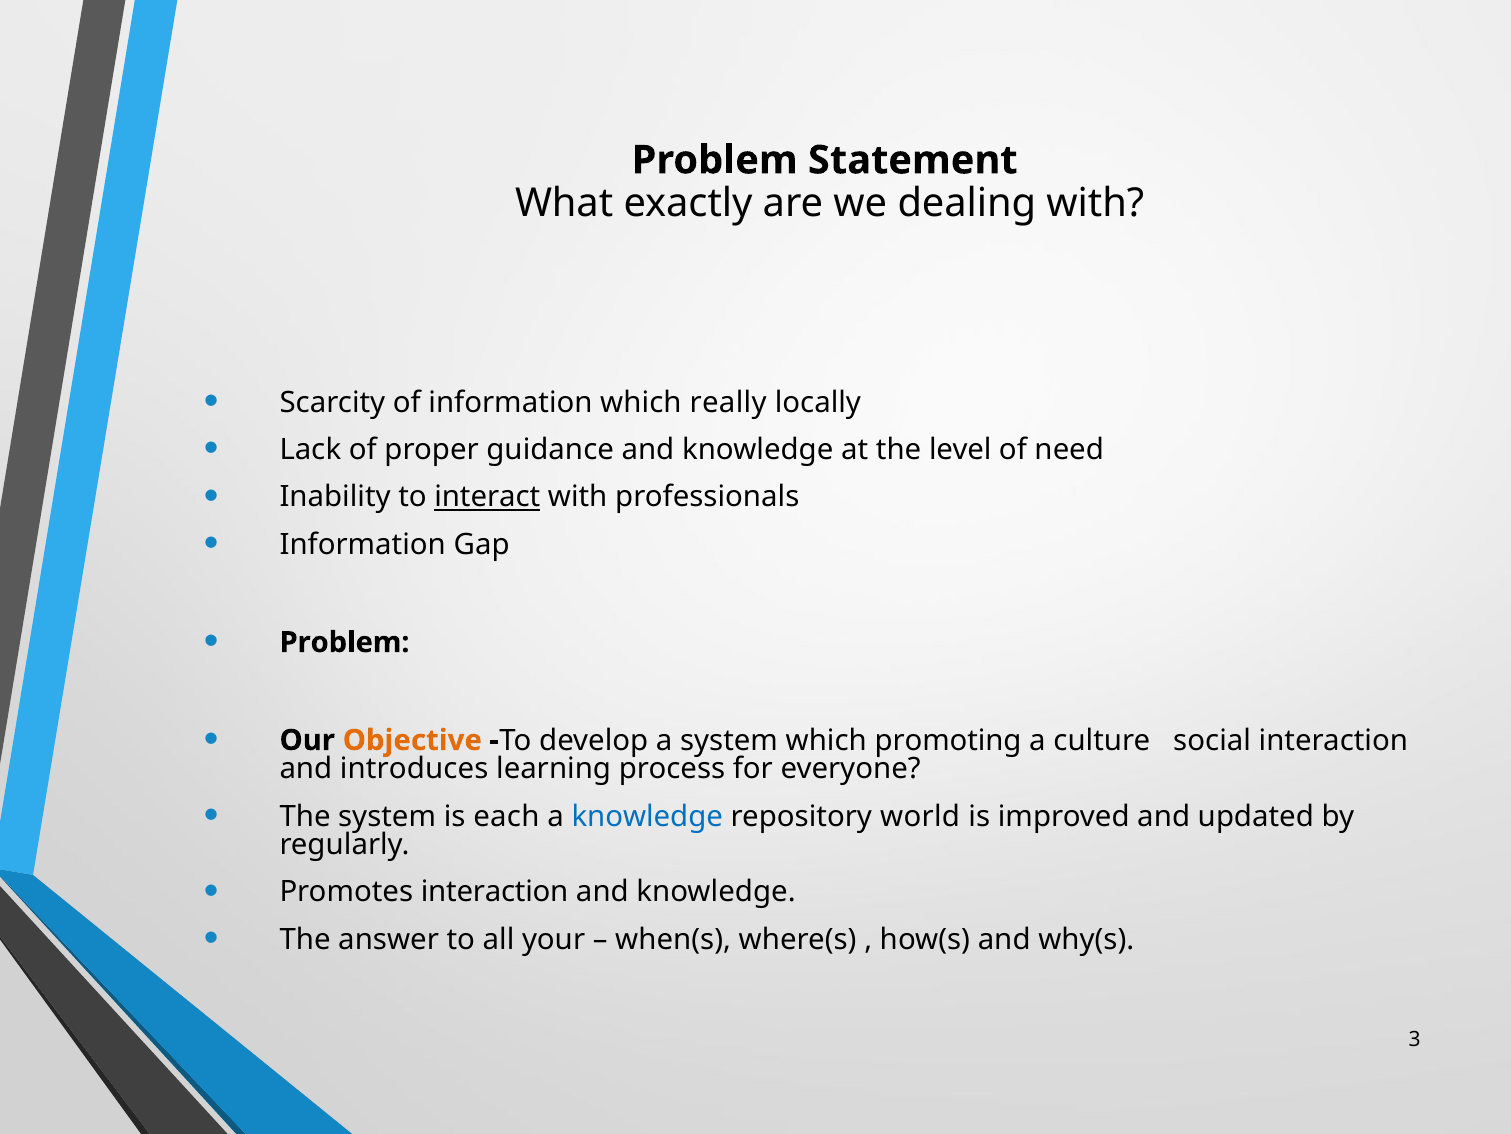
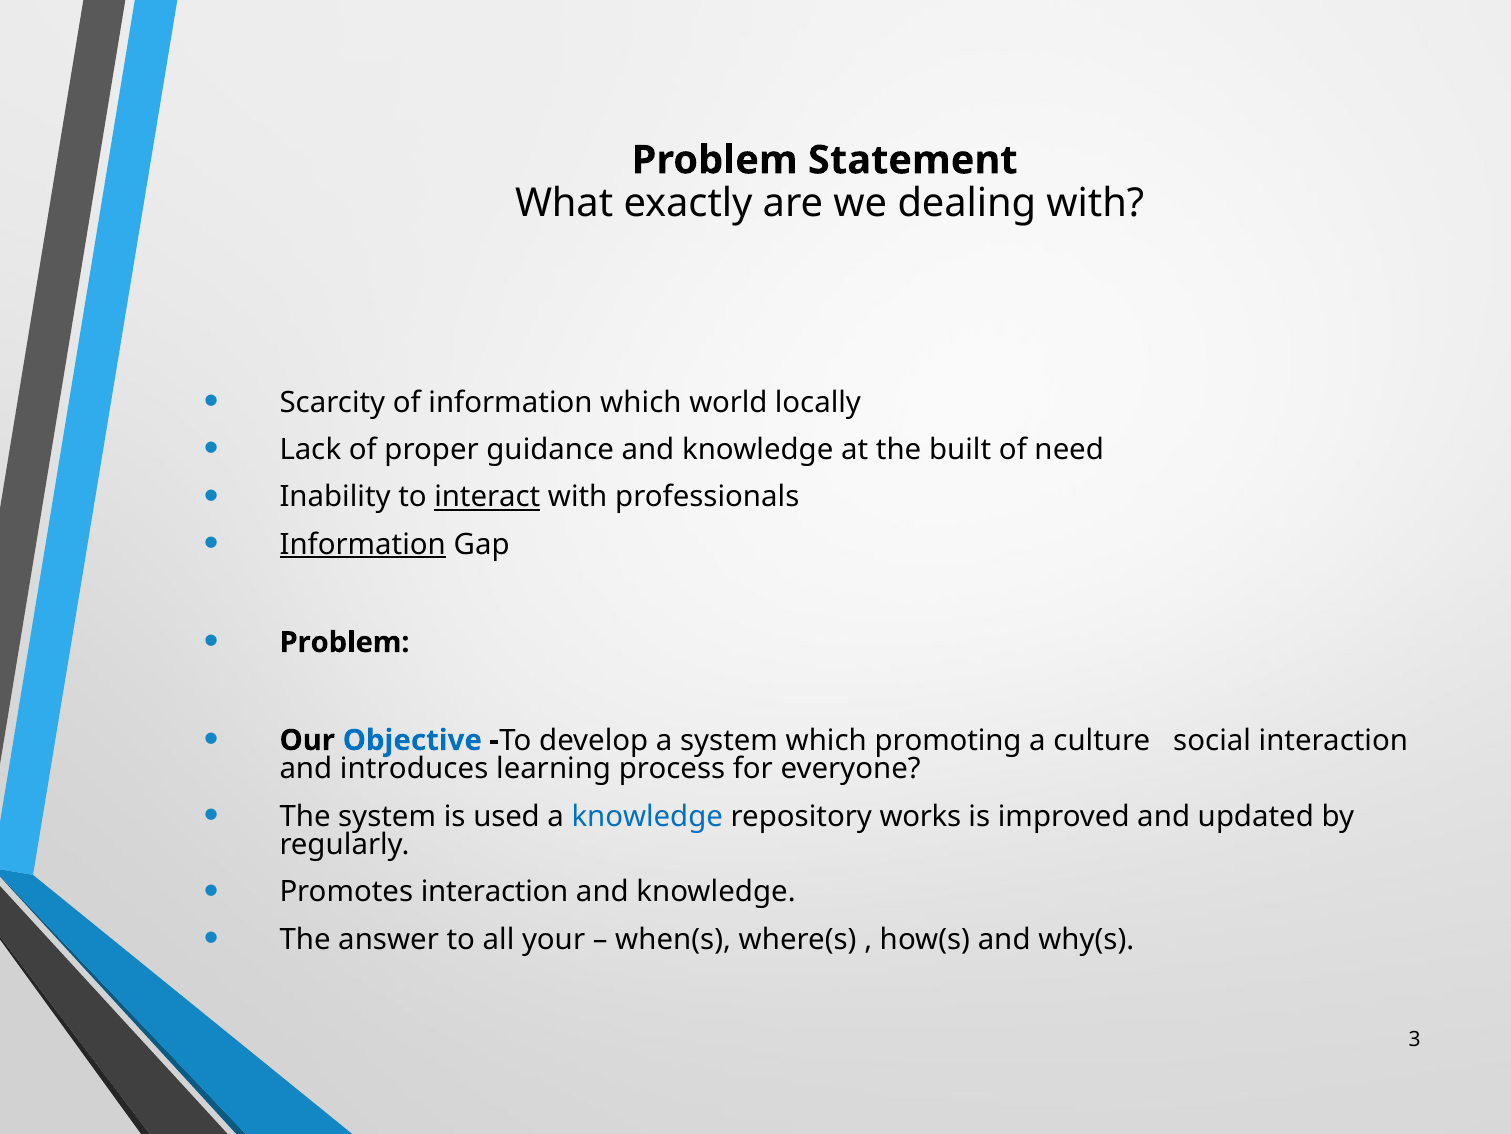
really: really -> world
level: level -> built
Information at (363, 544) underline: none -> present
Objective colour: orange -> blue
each: each -> used
world: world -> works
